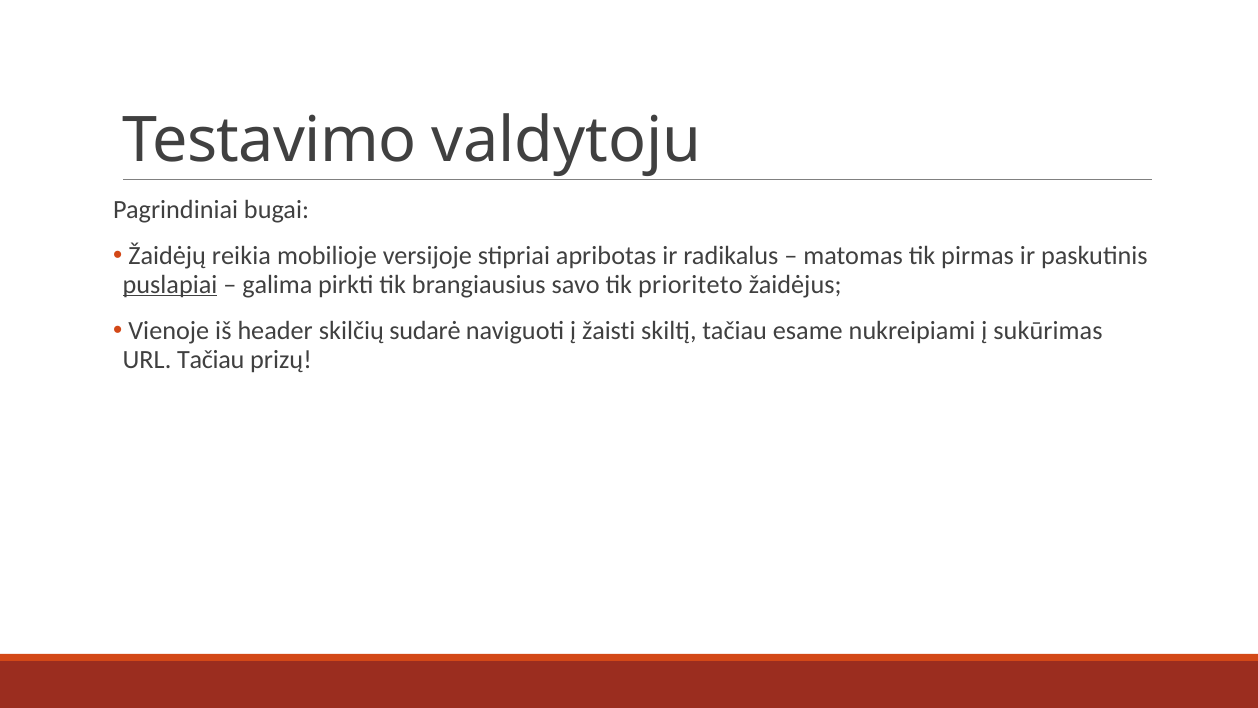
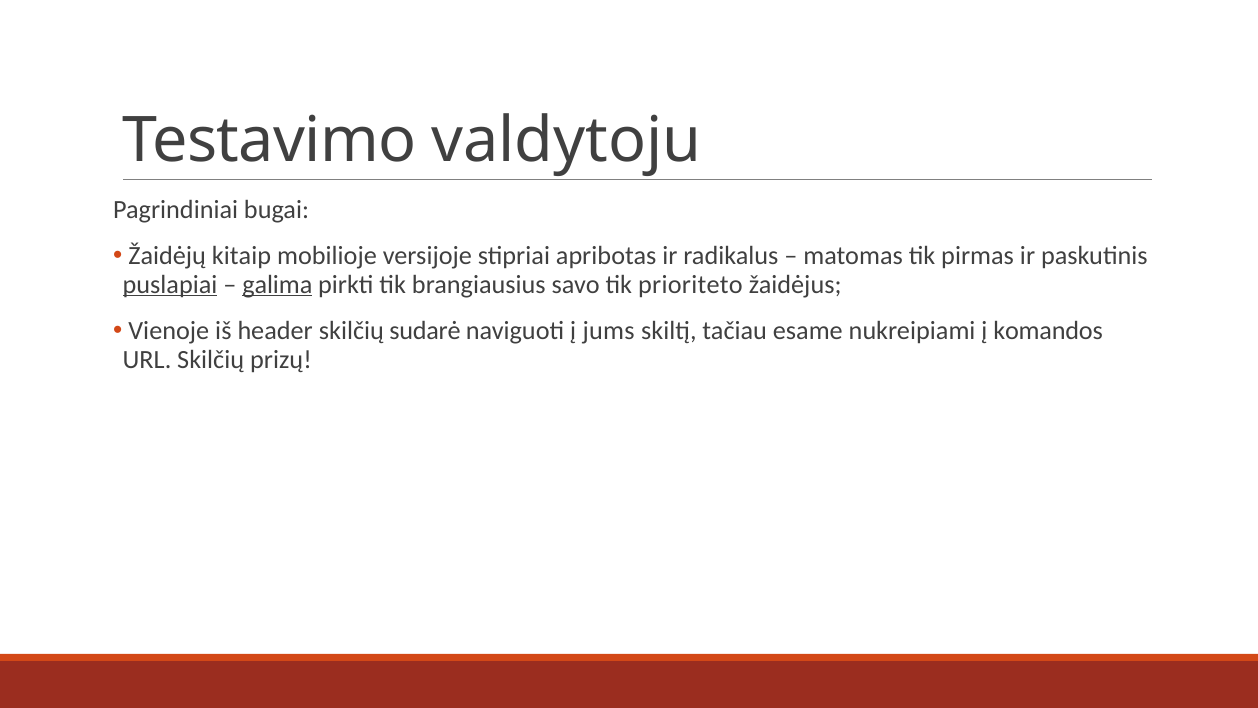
reikia: reikia -> kitaip
galima underline: none -> present
žaisti: žaisti -> jums
sukūrimas: sukūrimas -> komandos
URL Tačiau: Tačiau -> Skilčių
